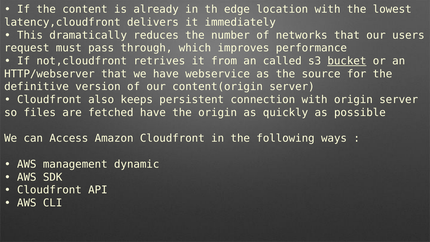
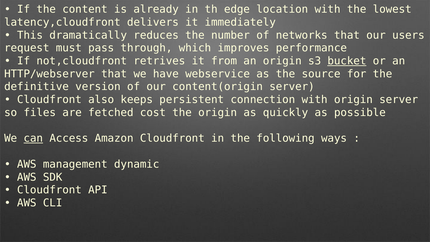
an called: called -> origin
fetched have: have -> cost
can underline: none -> present
